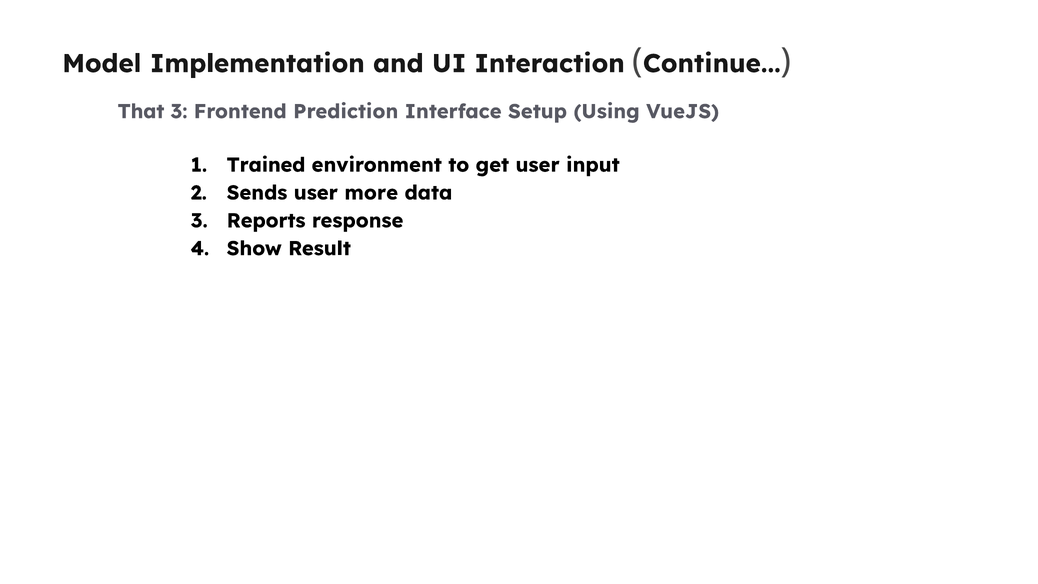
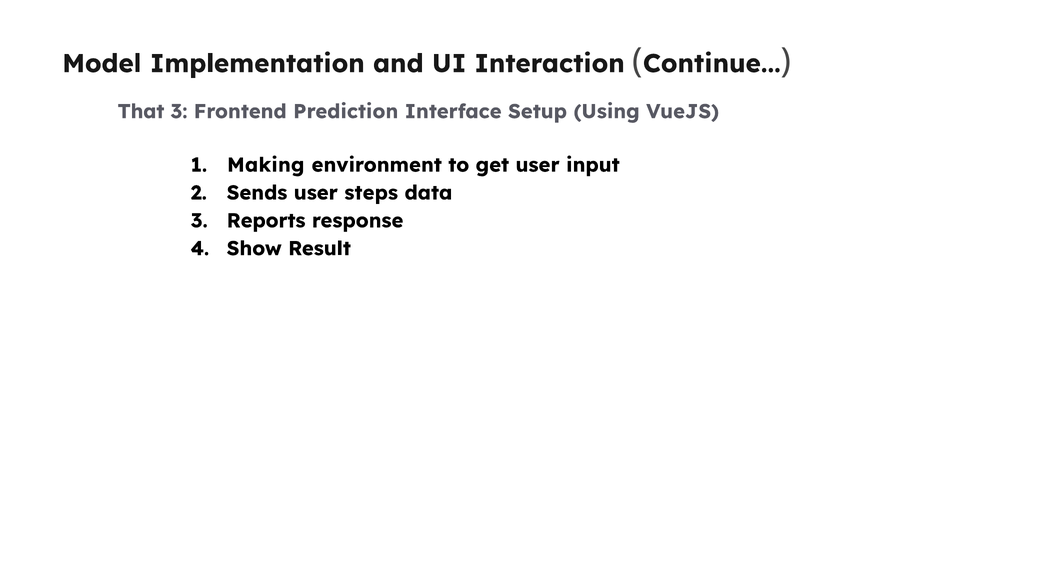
Trained: Trained -> Making
more: more -> steps
